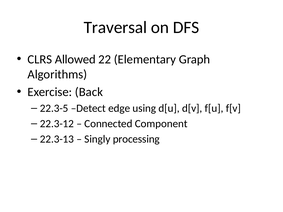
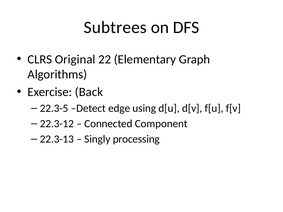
Traversal: Traversal -> Subtrees
Allowed: Allowed -> Original
